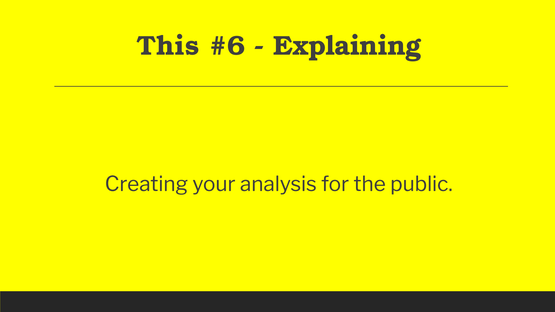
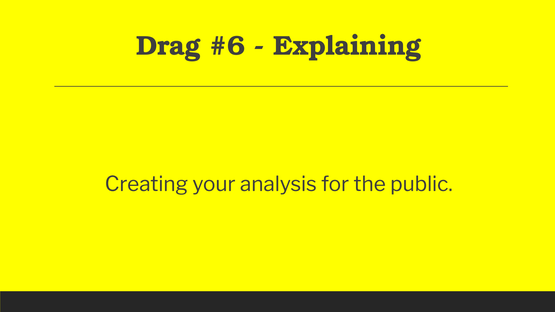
This: This -> Drag
